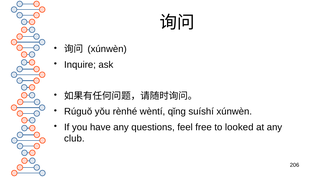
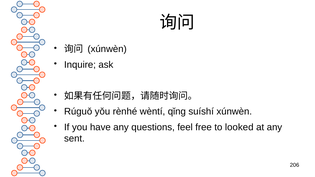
club: club -> sent
